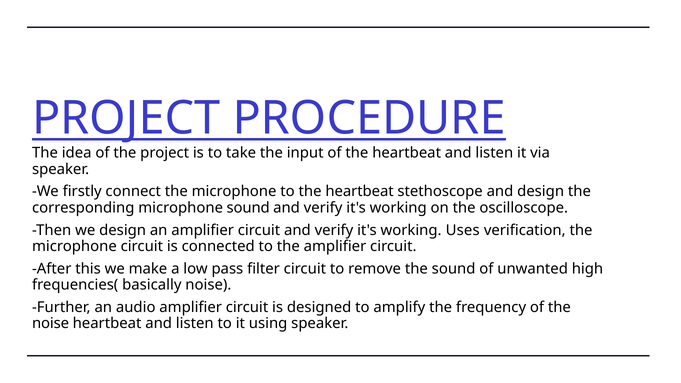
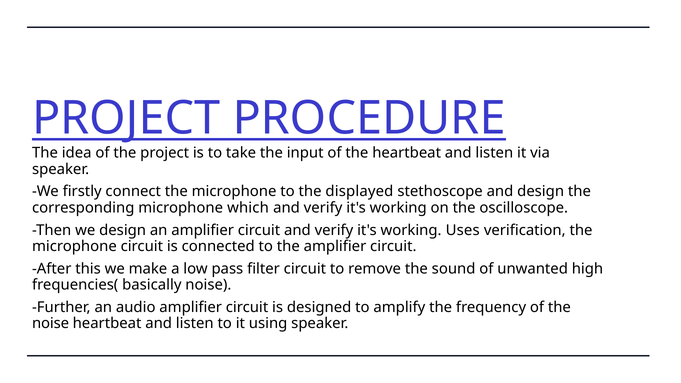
to the heartbeat: heartbeat -> displayed
microphone sound: sound -> which
